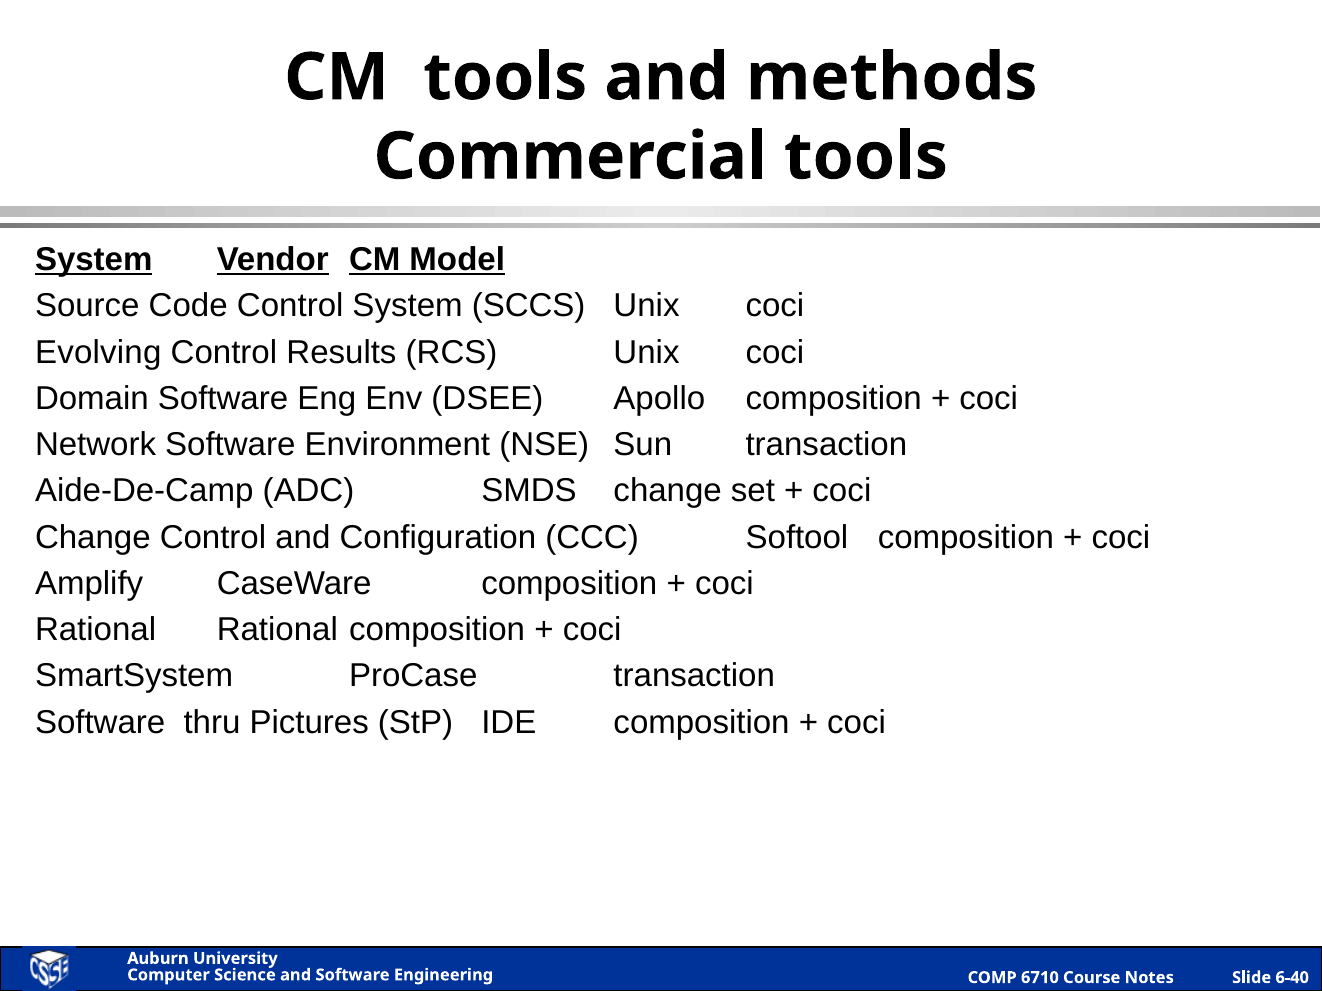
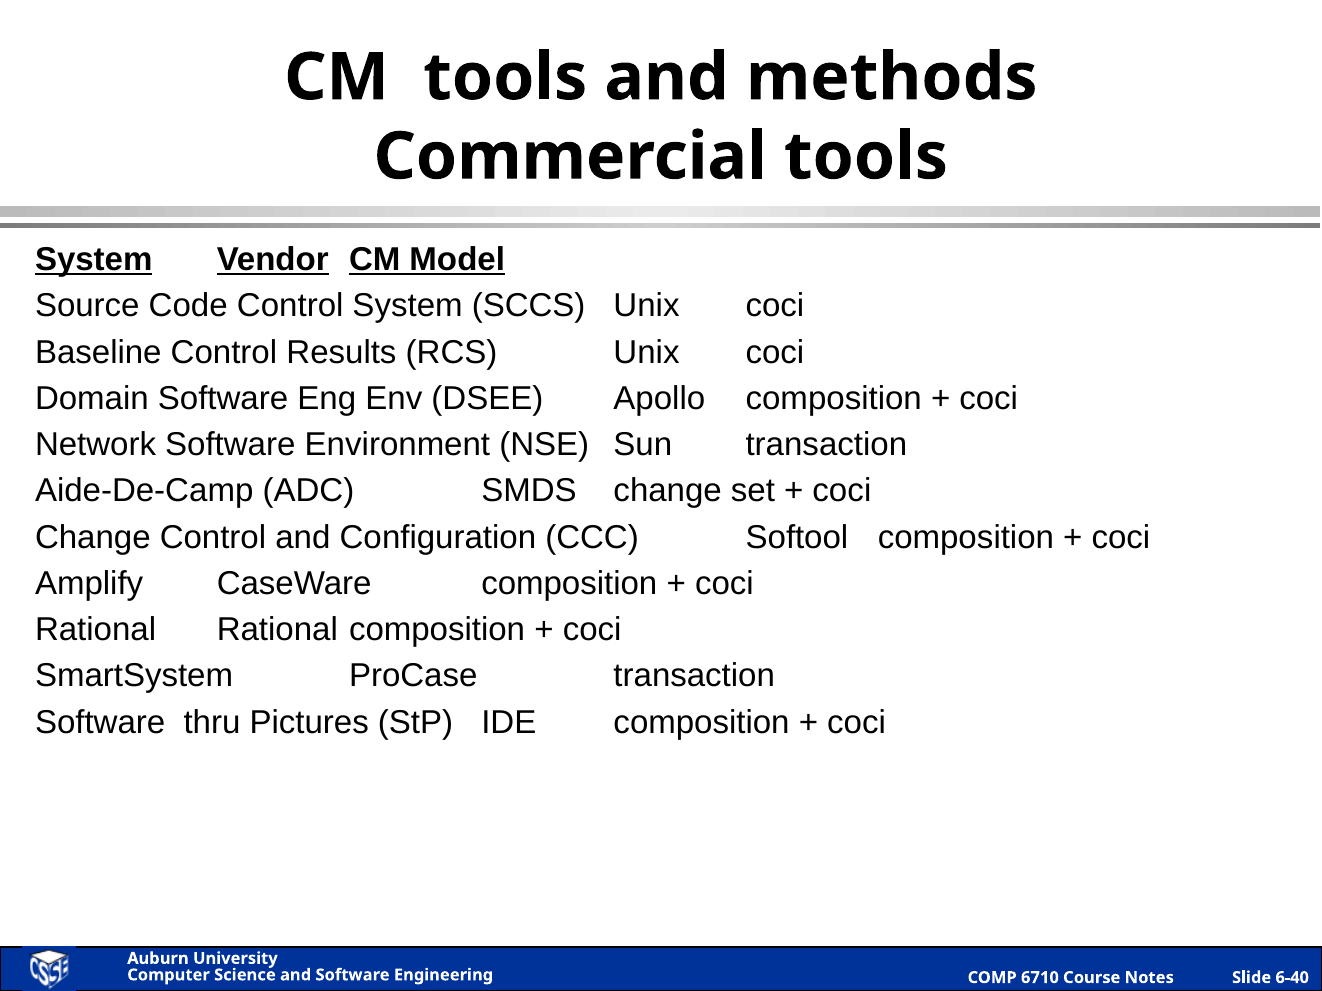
Evolving: Evolving -> Baseline
